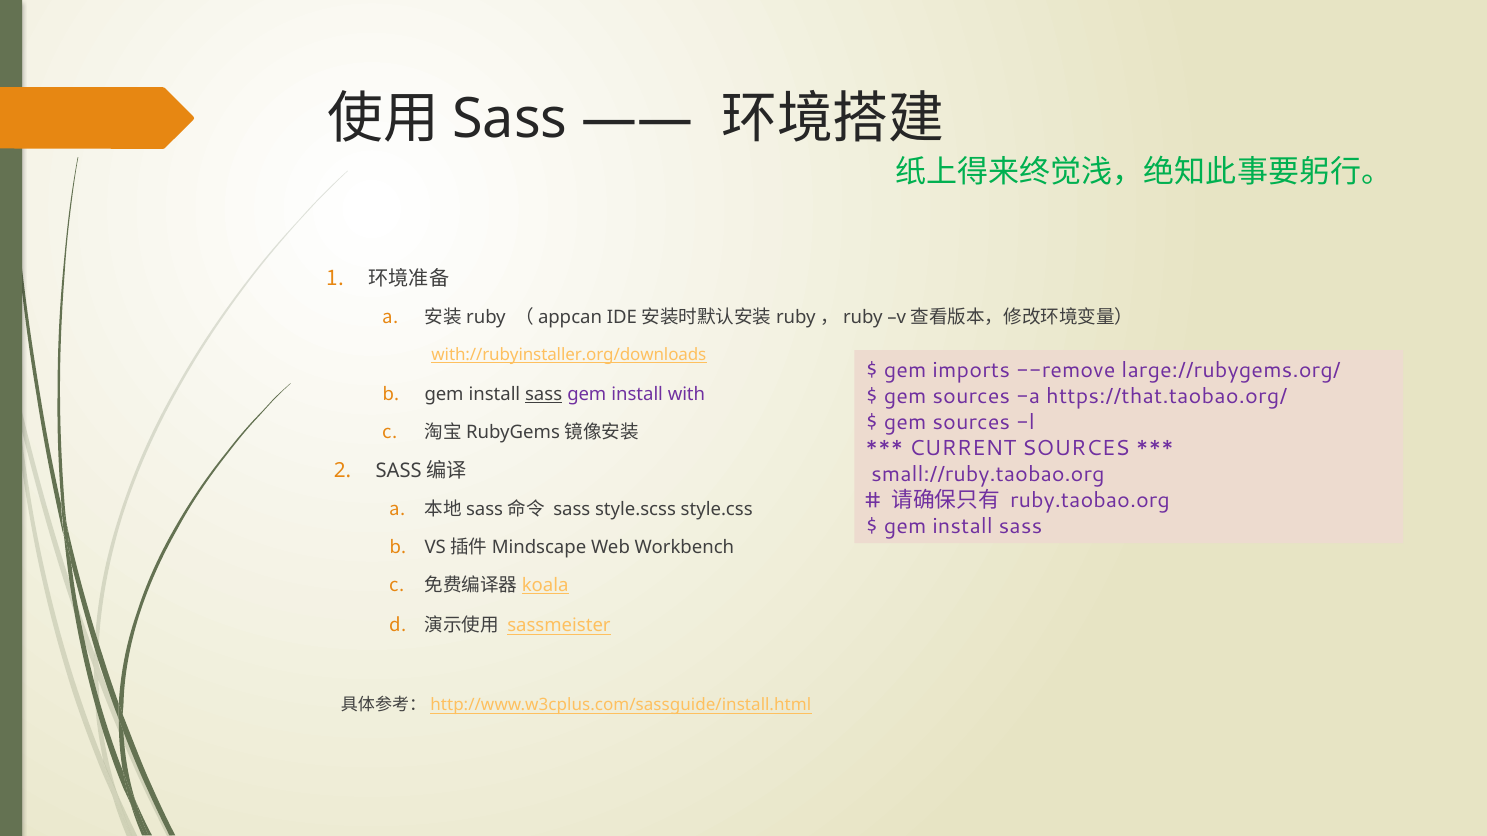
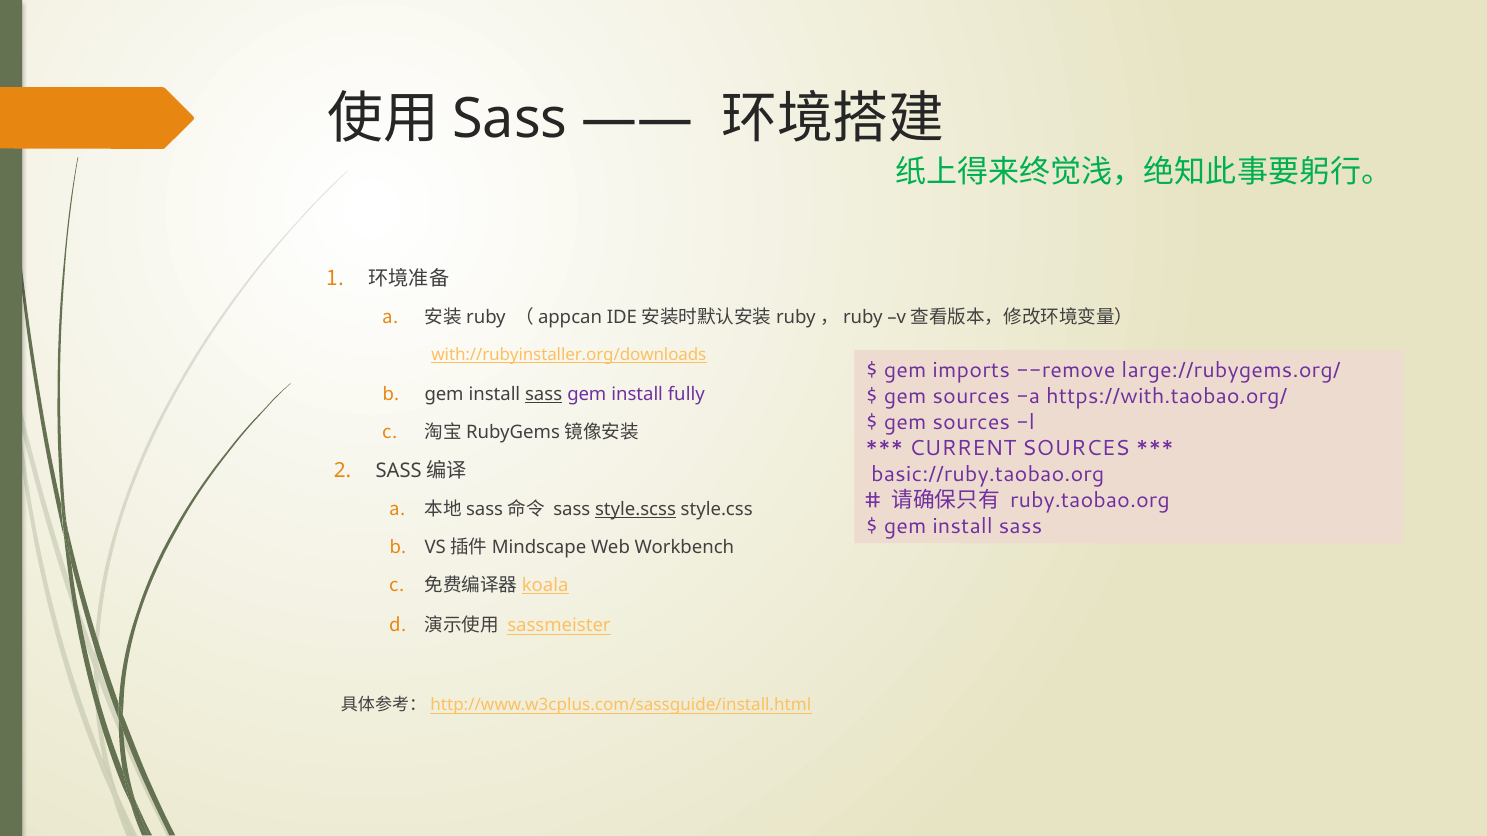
https://that.taobao.org/: https://that.taobao.org/ -> https://with.taobao.org/
with: with -> fully
small://ruby.taobao.org: small://ruby.taobao.org -> basic://ruby.taobao.org
style.scss underline: none -> present
